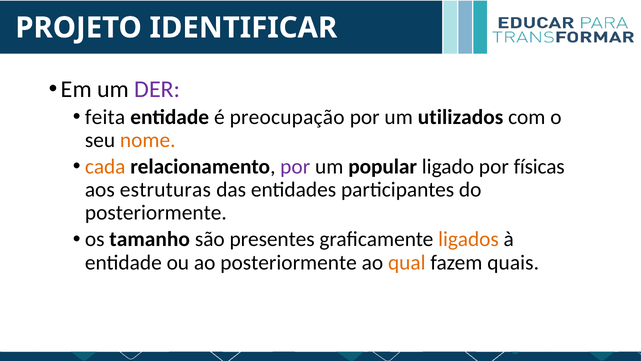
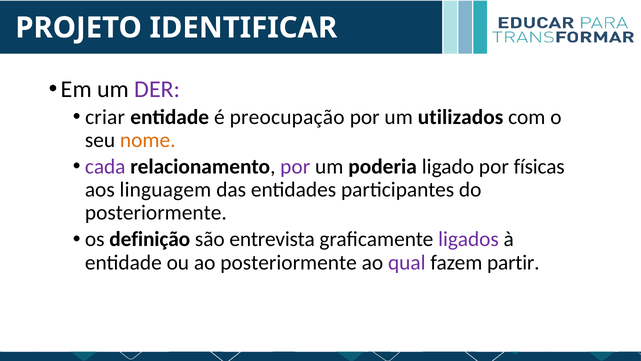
feita: feita -> criar
cada colour: orange -> purple
popular: popular -> poderia
estruturas: estruturas -> linguagem
tamanho: tamanho -> definição
presentes: presentes -> entrevista
ligados colour: orange -> purple
qual colour: orange -> purple
quais: quais -> partir
